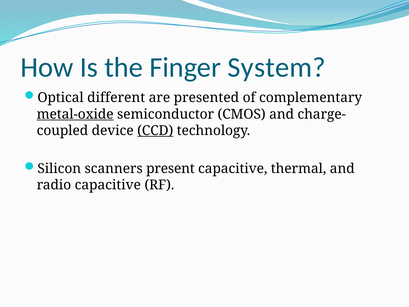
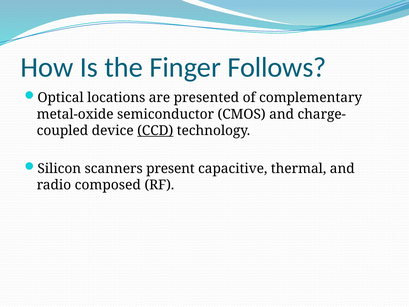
System: System -> Follows
different: different -> locations
metal-oxide underline: present -> none
radio capacitive: capacitive -> composed
